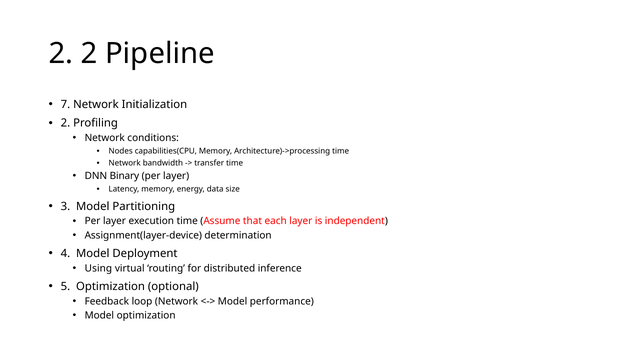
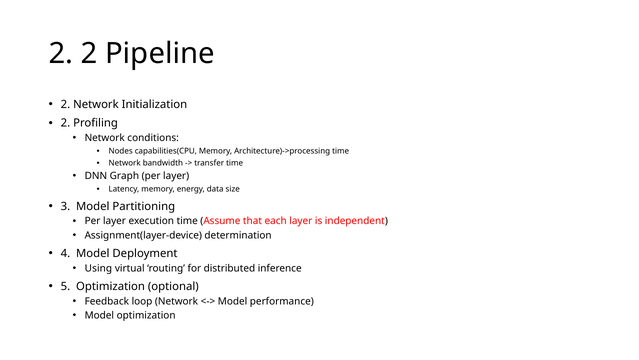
7 at (65, 104): 7 -> 2
Binary: Binary -> Graph
